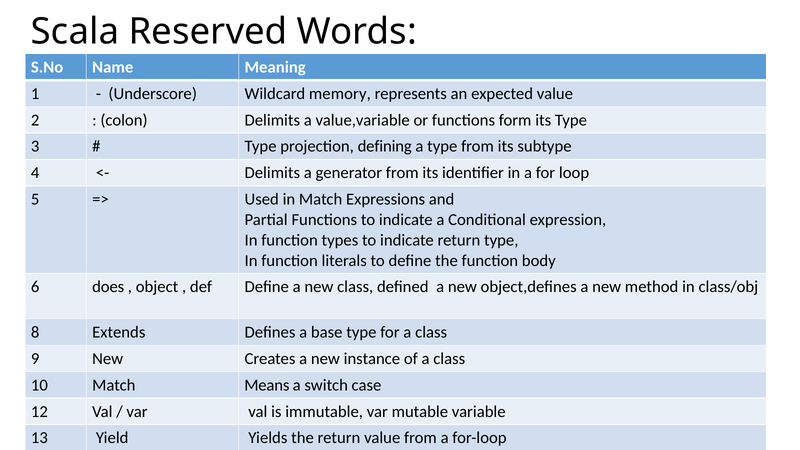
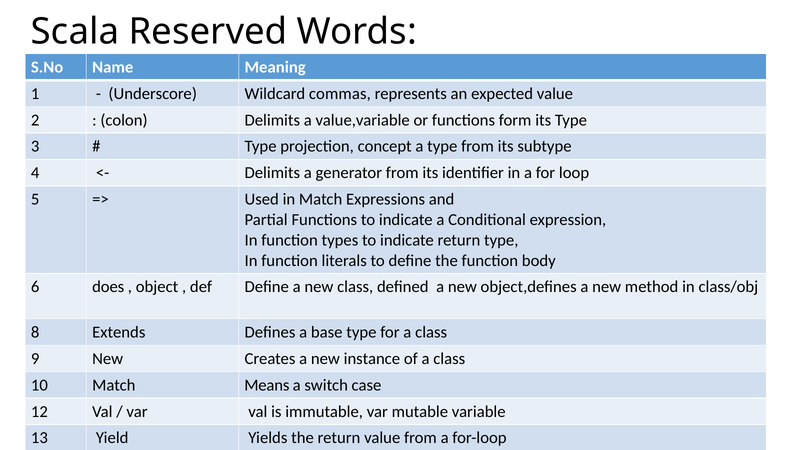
memory: memory -> commas
defining: defining -> concept
